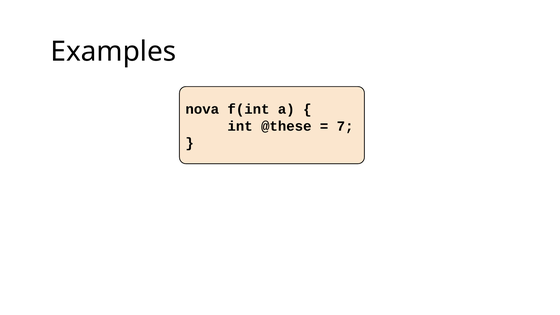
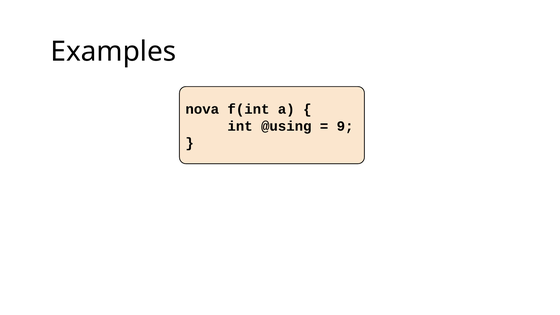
@these: @these -> @using
7: 7 -> 9
